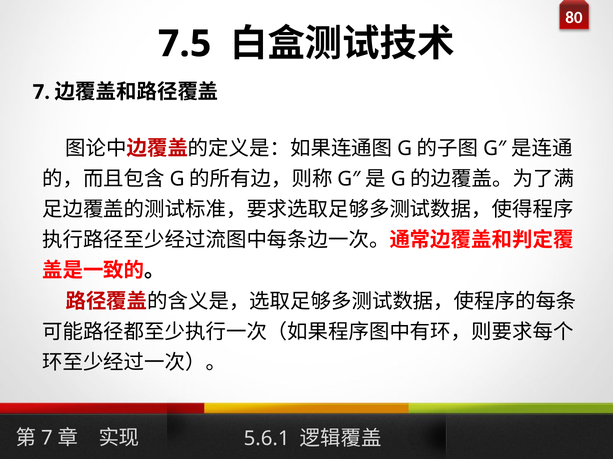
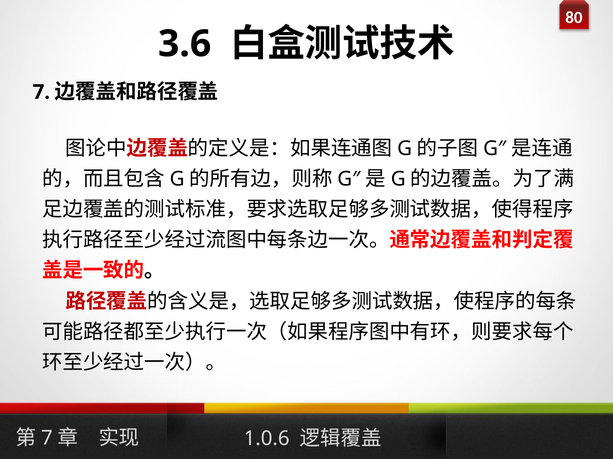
7.5: 7.5 -> 3.6
5.6.1: 5.6.1 -> 1.0.6
